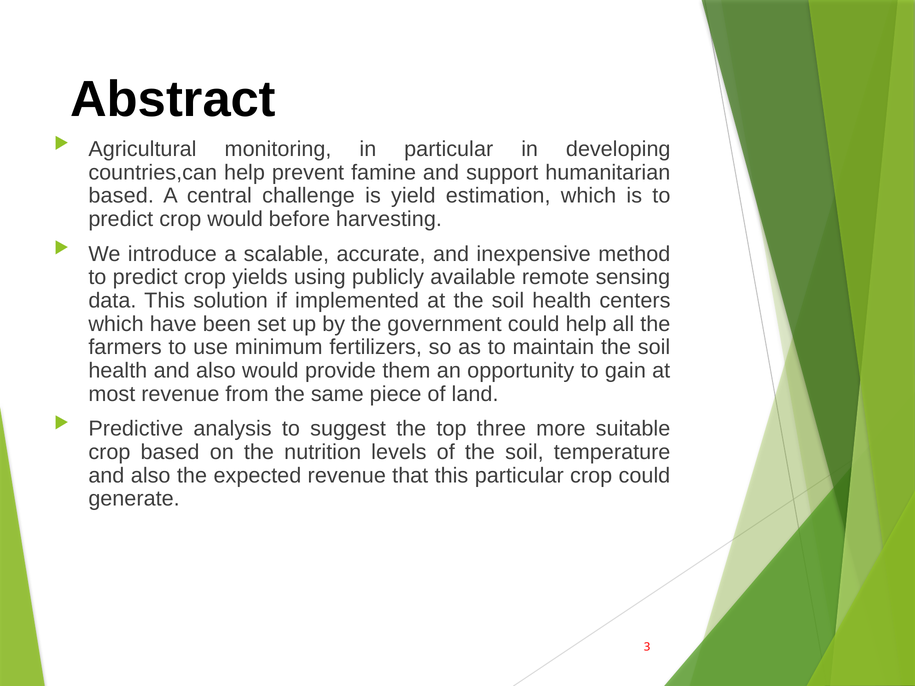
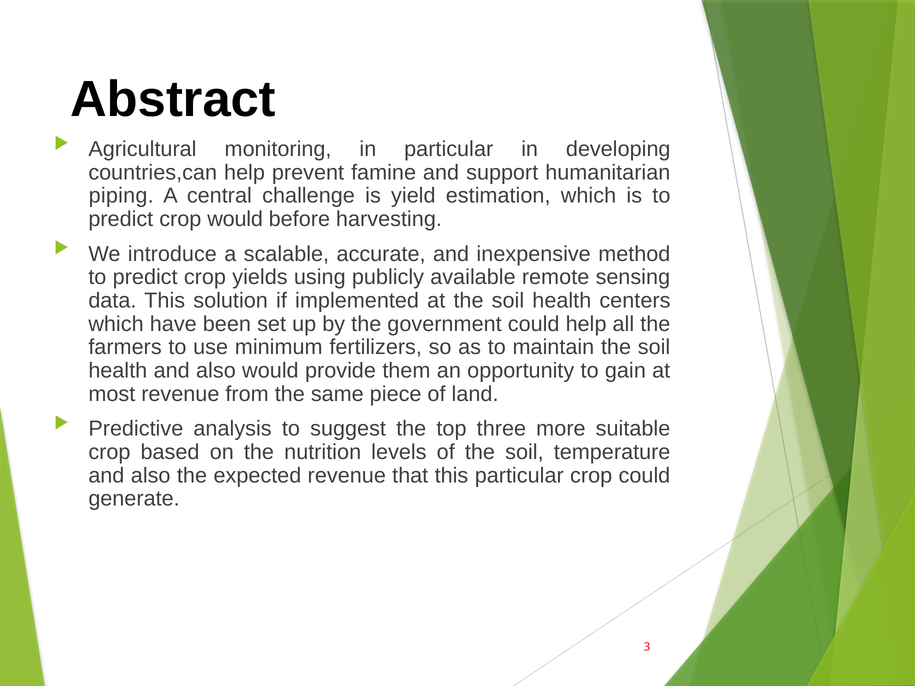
based at (121, 196): based -> piping
